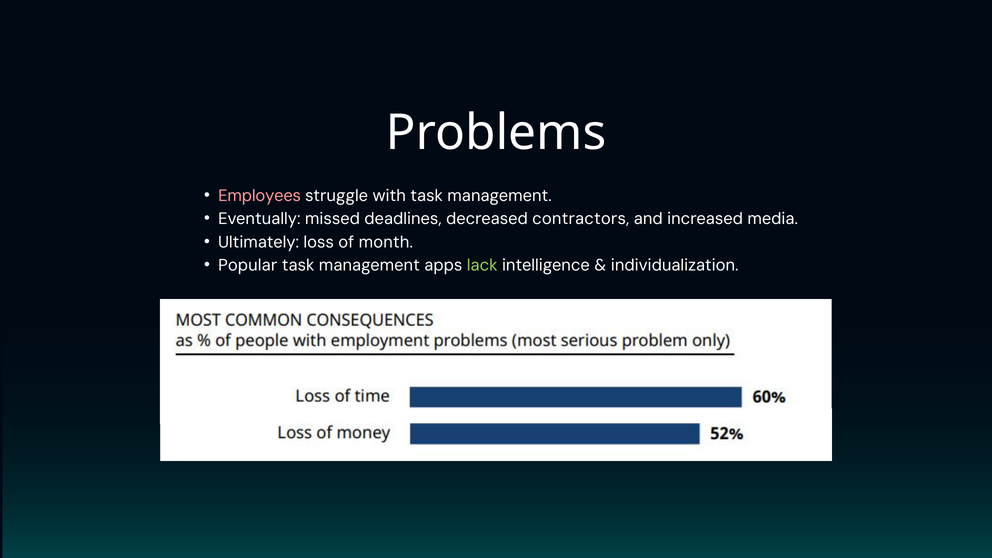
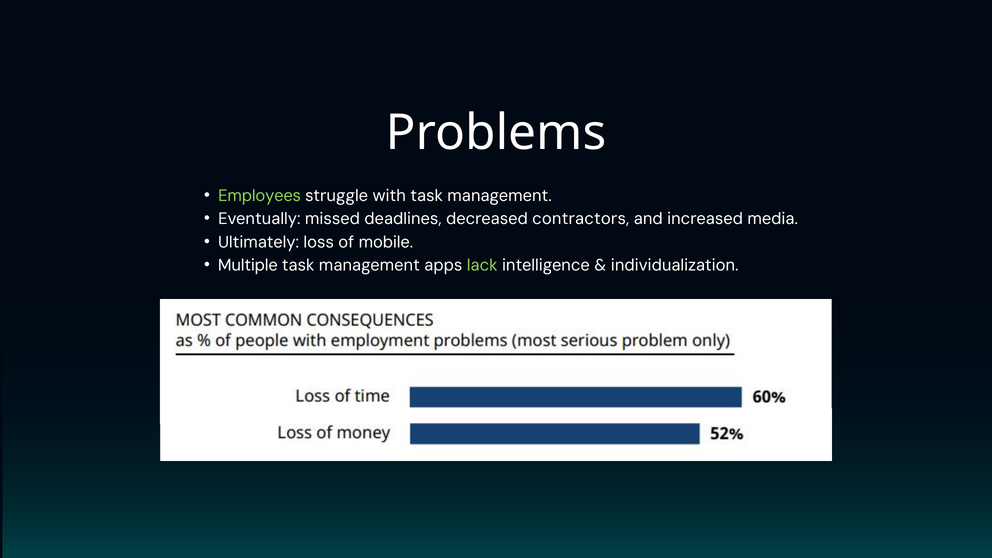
Employees colour: pink -> light green
month: month -> mobile
Popular: Popular -> Multiple
